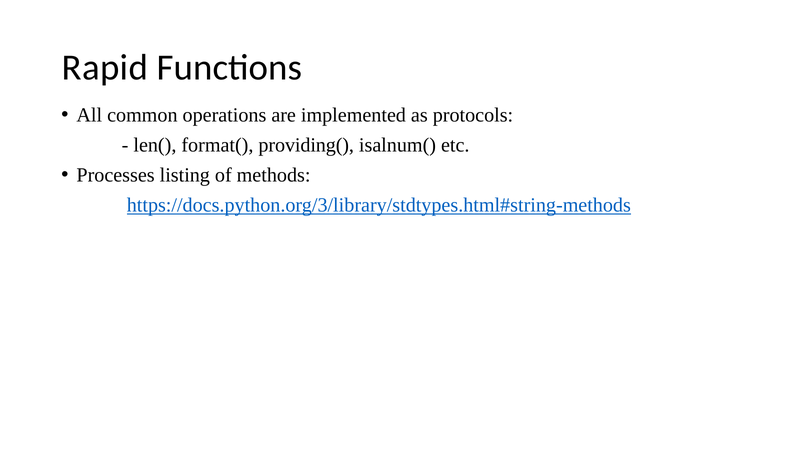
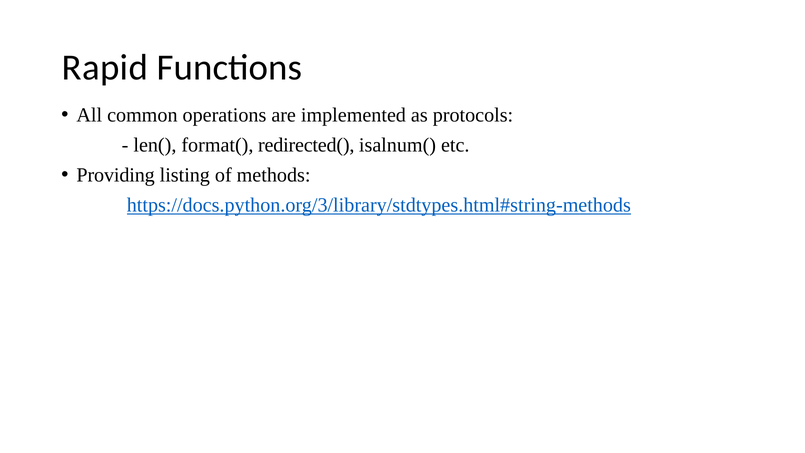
providing(: providing( -> redirected(
Processes: Processes -> Providing
